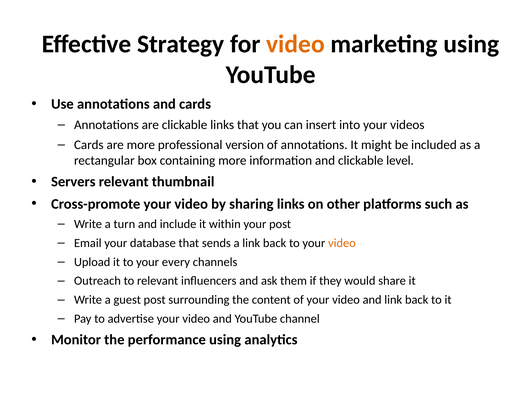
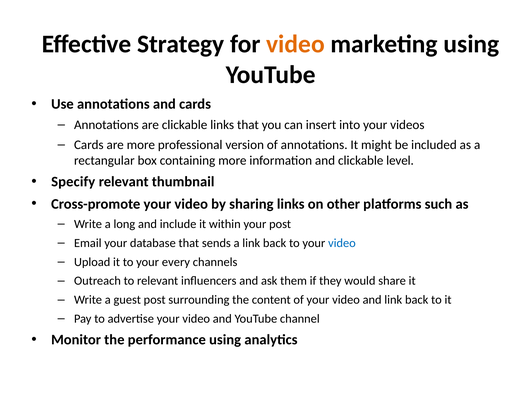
Servers: Servers -> Specify
turn: turn -> long
video at (342, 243) colour: orange -> blue
